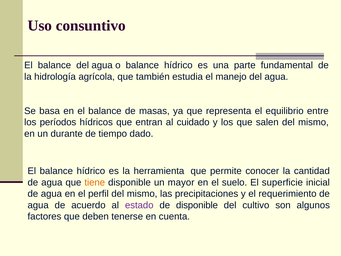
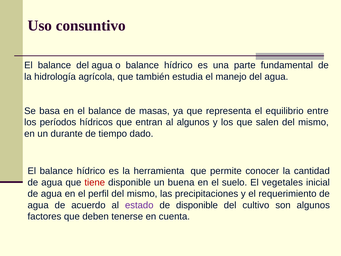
al cuidado: cuidado -> algunos
tiene colour: orange -> red
mayor: mayor -> buena
superficie: superficie -> vegetales
